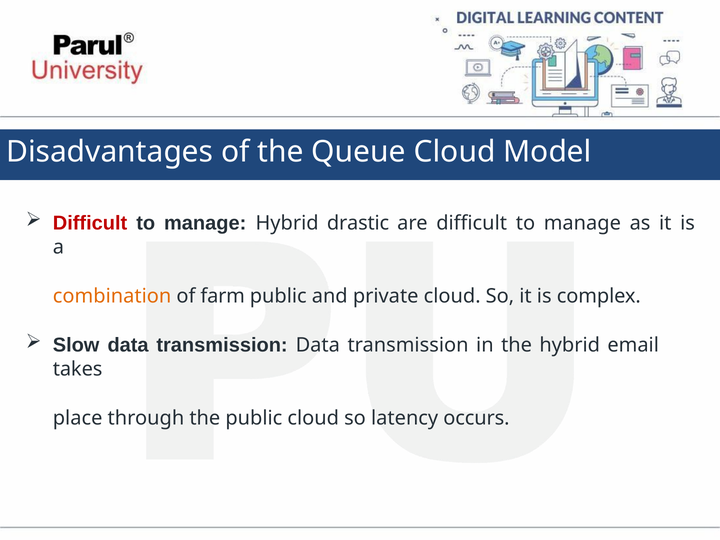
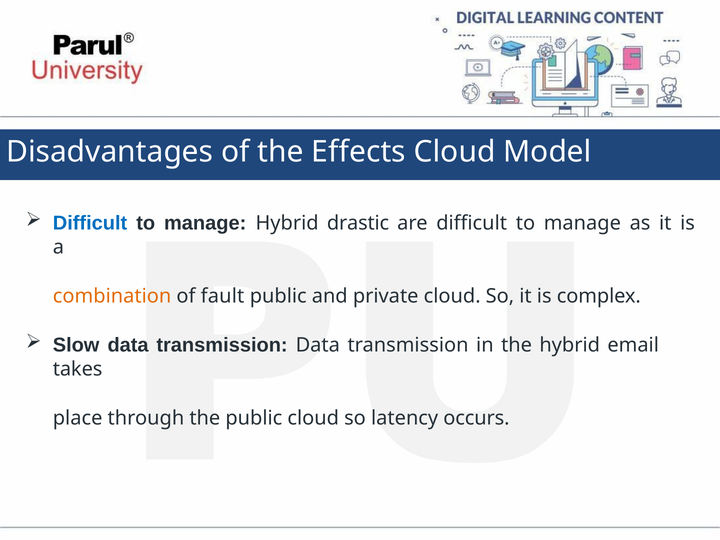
Queue: Queue -> Effects
Difficult at (90, 223) colour: red -> blue
farm: farm -> fault
